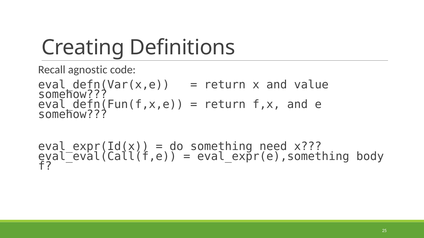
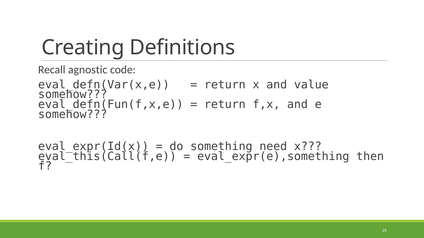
eval_eval(Call(f,e: eval_eval(Call(f,e -> eval_this(Call(f,e
body: body -> then
